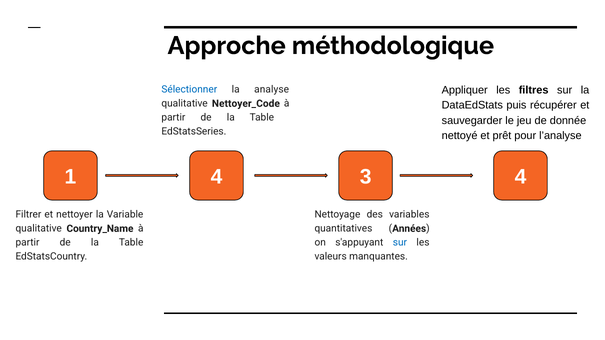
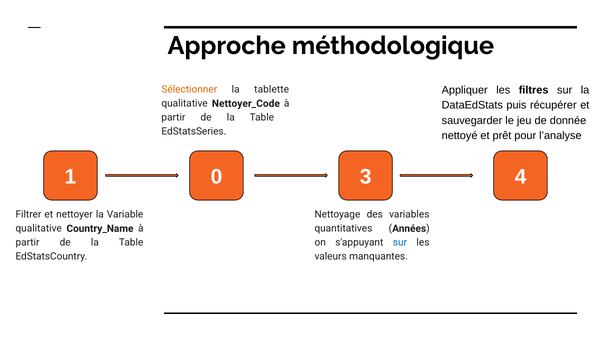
Sélectionner colour: blue -> orange
analyse: analyse -> tablette
1 4: 4 -> 0
